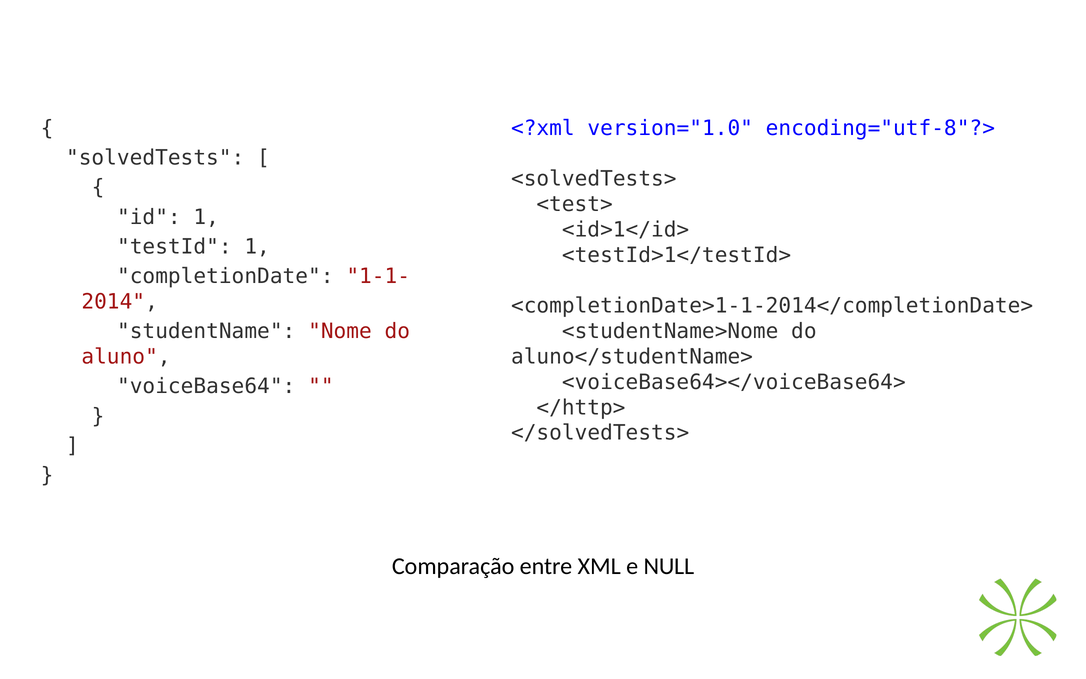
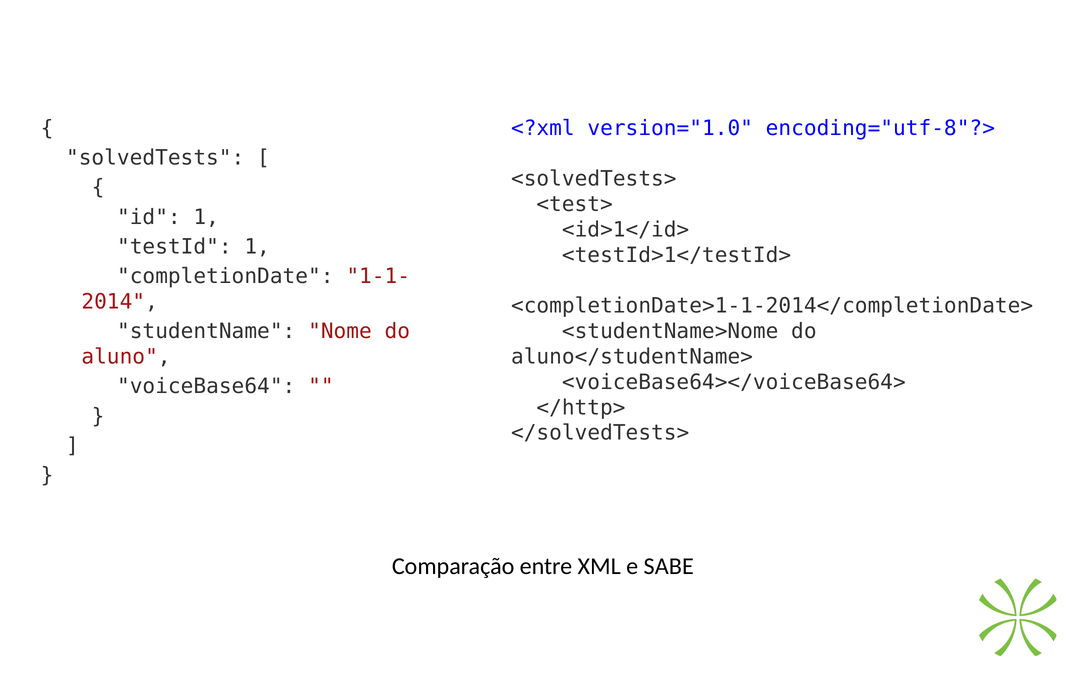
NULL: NULL -> SABE
